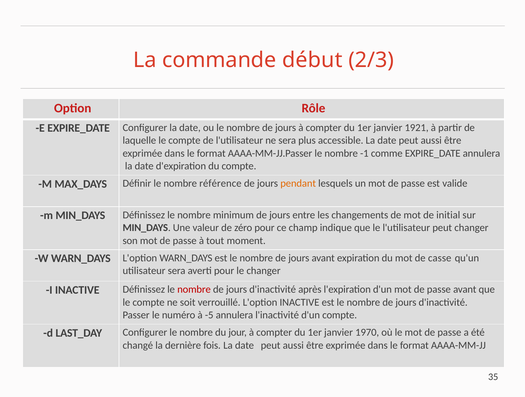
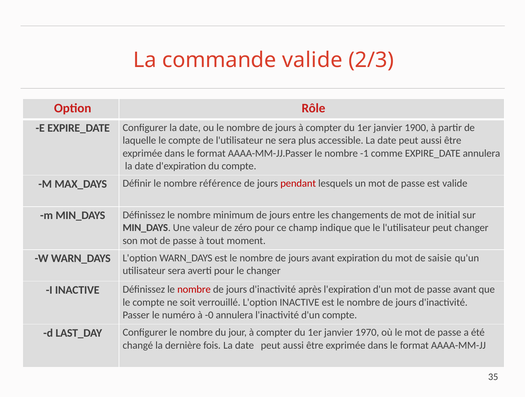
commande début: début -> valide
1921: 1921 -> 1900
pendant colour: orange -> red
casse: casse -> saisie
-5: -5 -> -0
